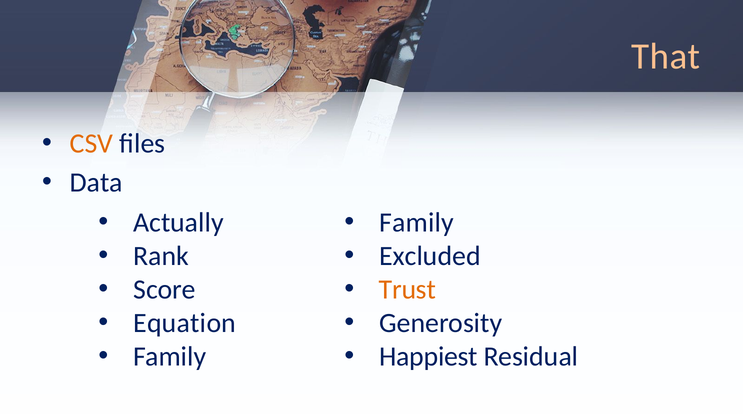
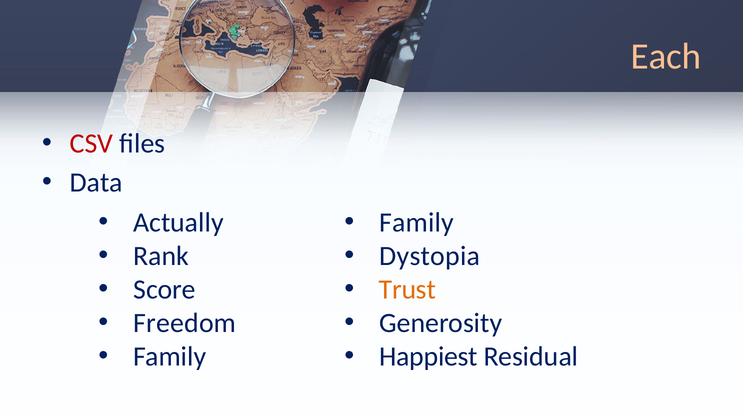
That: That -> Each
CSV colour: orange -> red
Excluded: Excluded -> Dystopia
Equation: Equation -> Freedom
